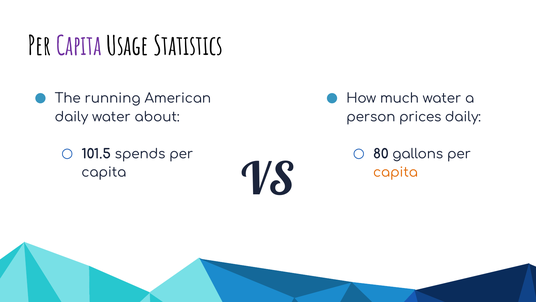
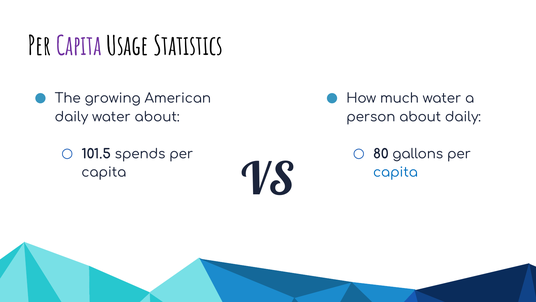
running: running -> growing
person prices: prices -> about
capita at (395, 172) colour: orange -> blue
